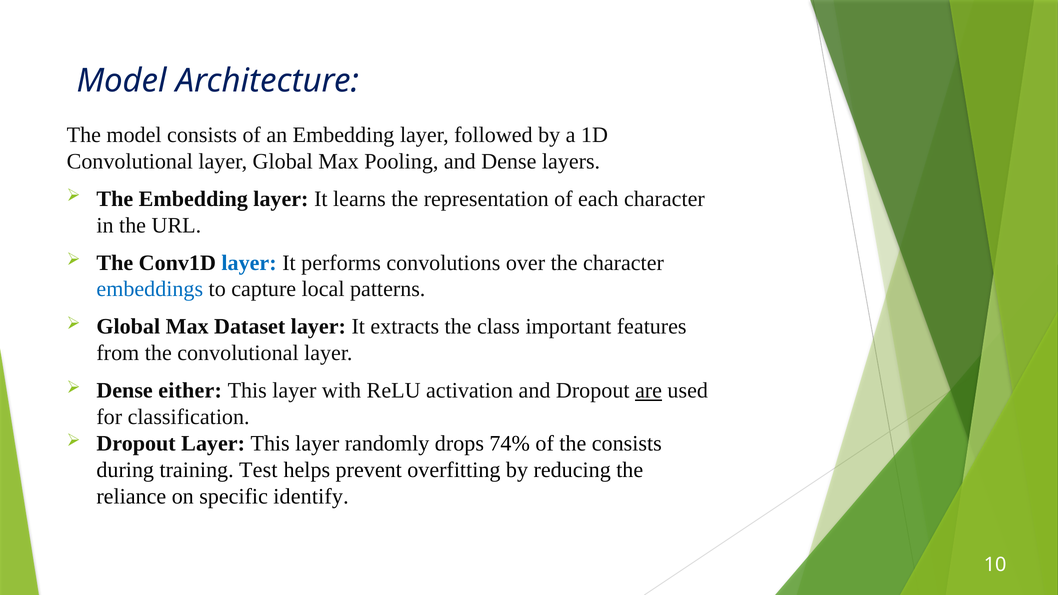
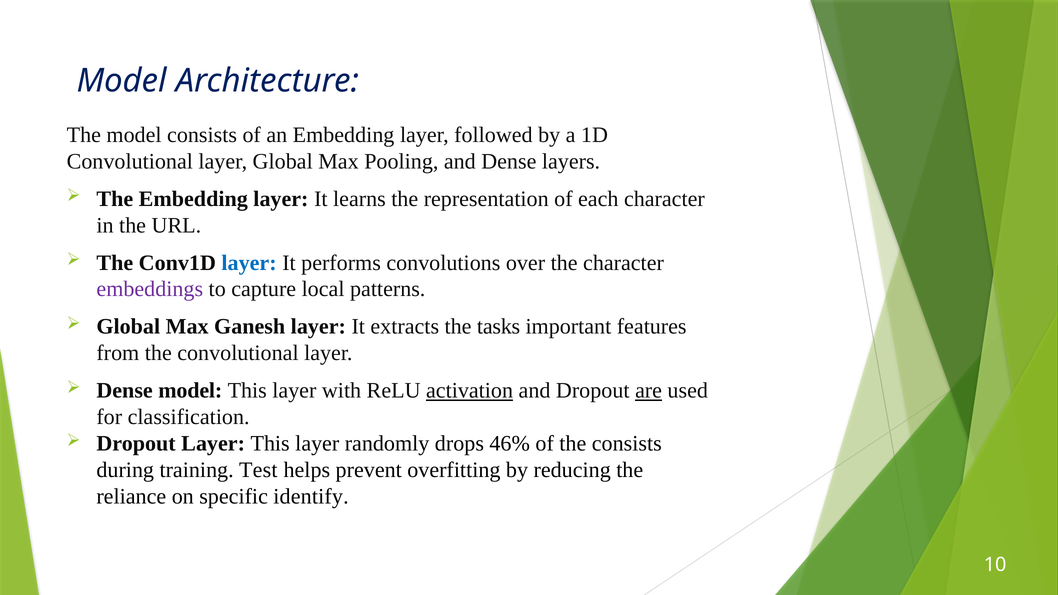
embeddings colour: blue -> purple
Dataset: Dataset -> Ganesh
class: class -> tasks
Dense either: either -> model
activation underline: none -> present
74%: 74% -> 46%
